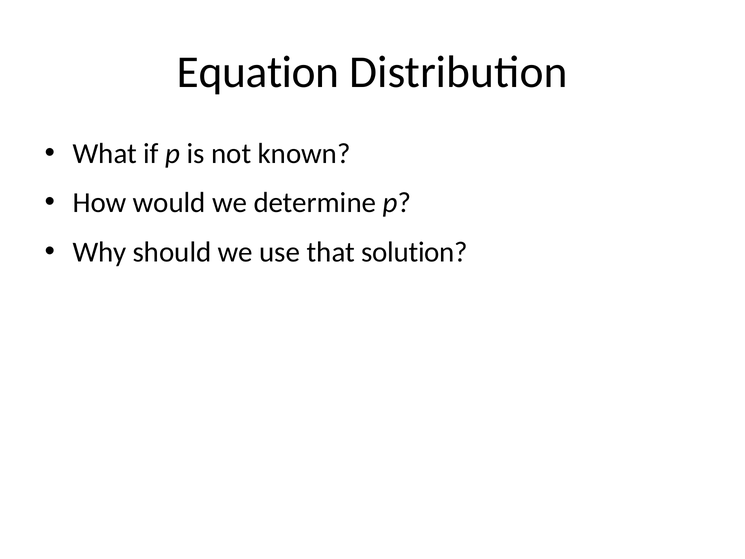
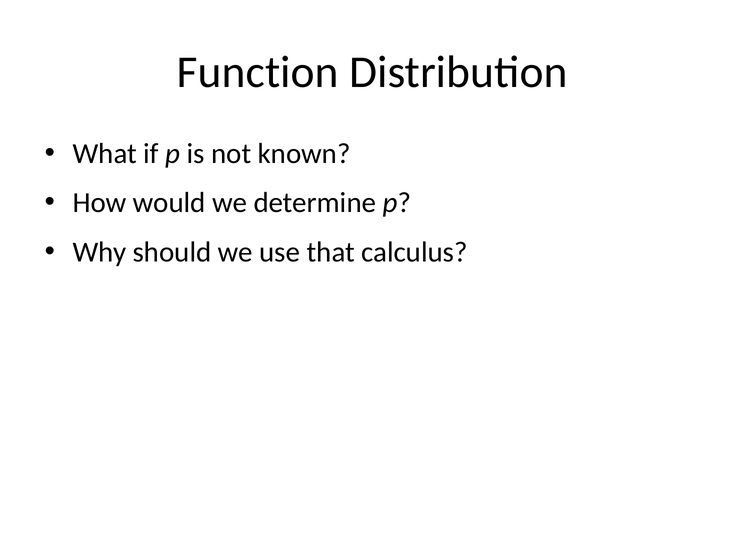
Equation: Equation -> Function
solution: solution -> calculus
